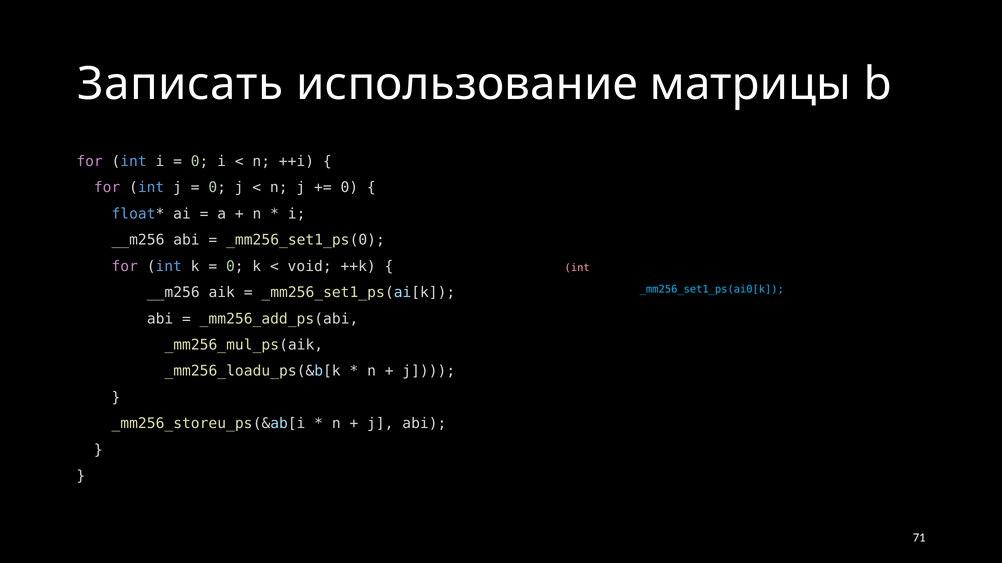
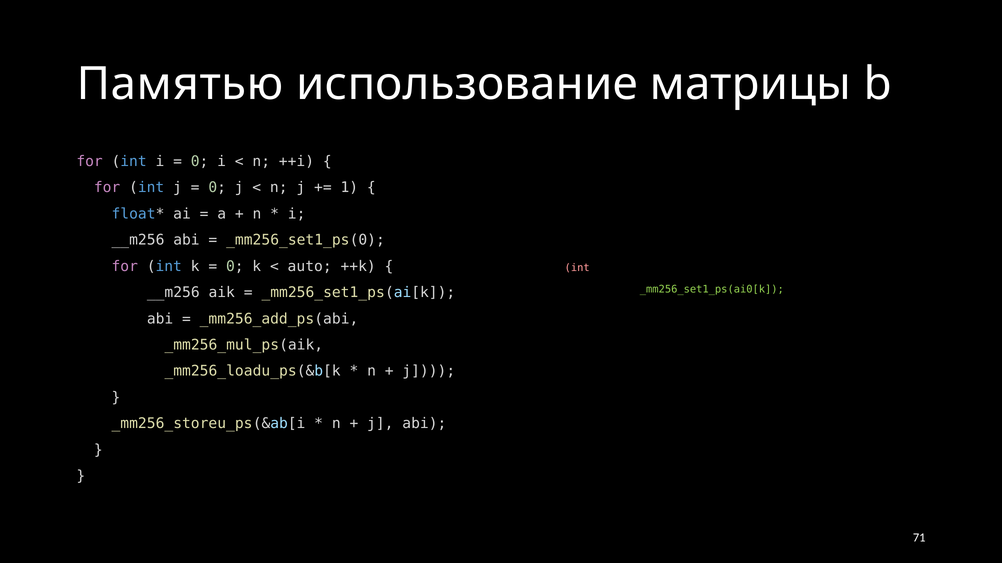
Записать: Записать -> Памятью
0 at (349, 188): 0 -> 1
void: void -> auto
_mm256_set1_ps(ai0[k colour: light blue -> light green
